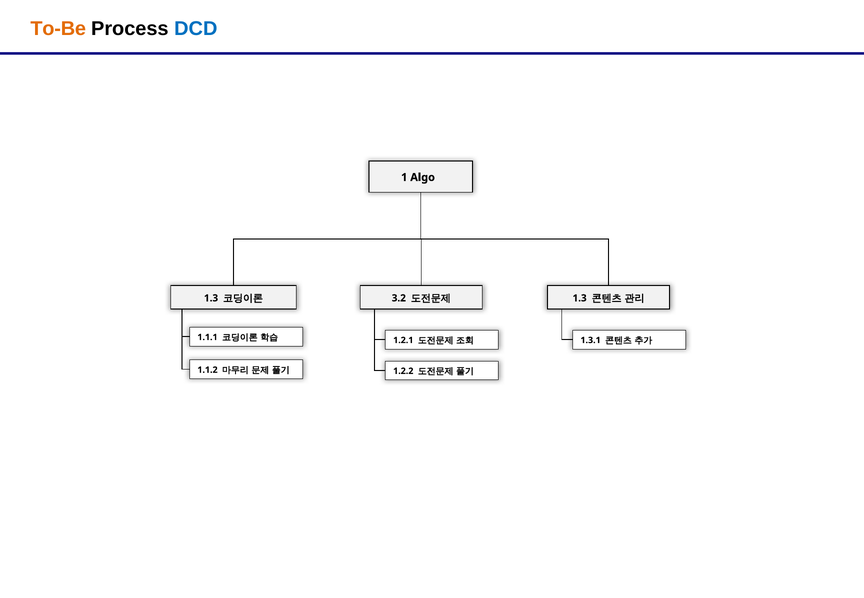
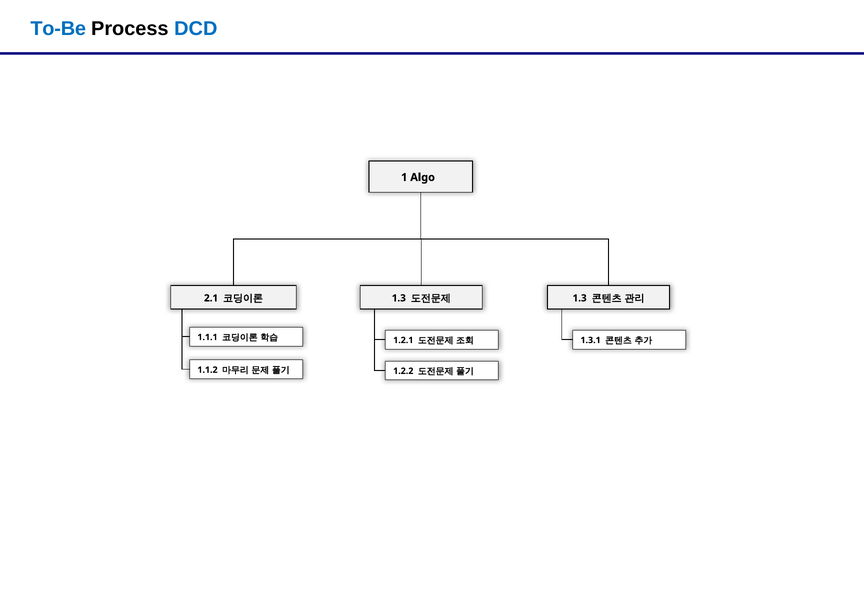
To-Be colour: orange -> blue
1.3 at (211, 298): 1.3 -> 2.1
3.2 at (399, 298): 3.2 -> 1.3
